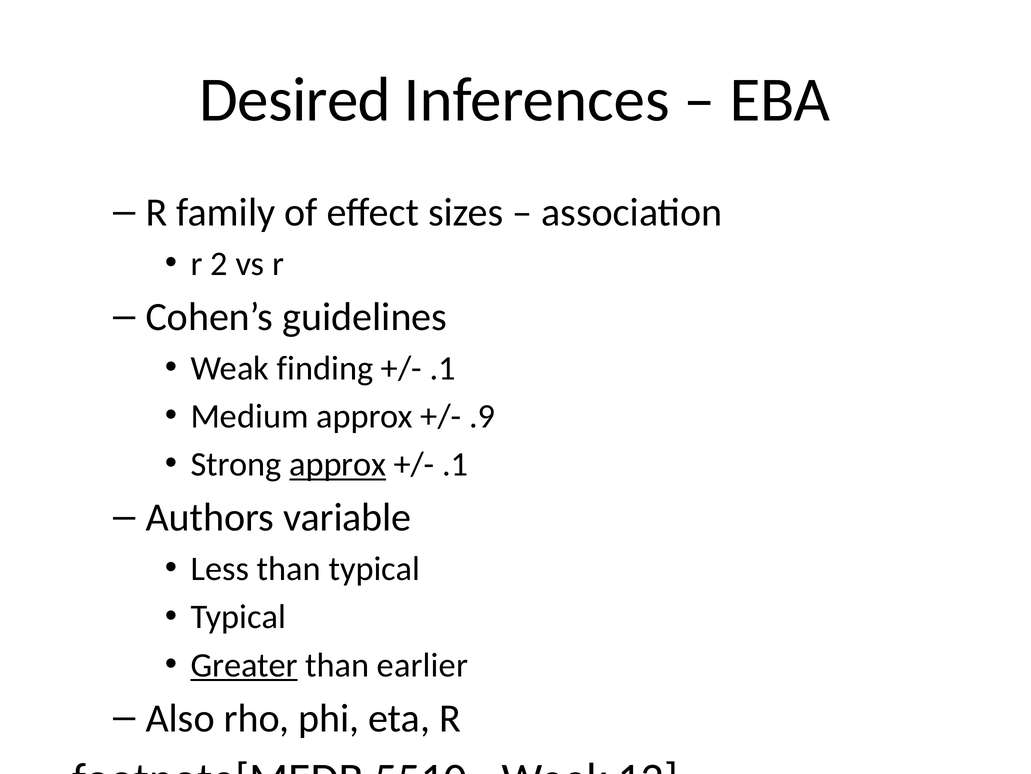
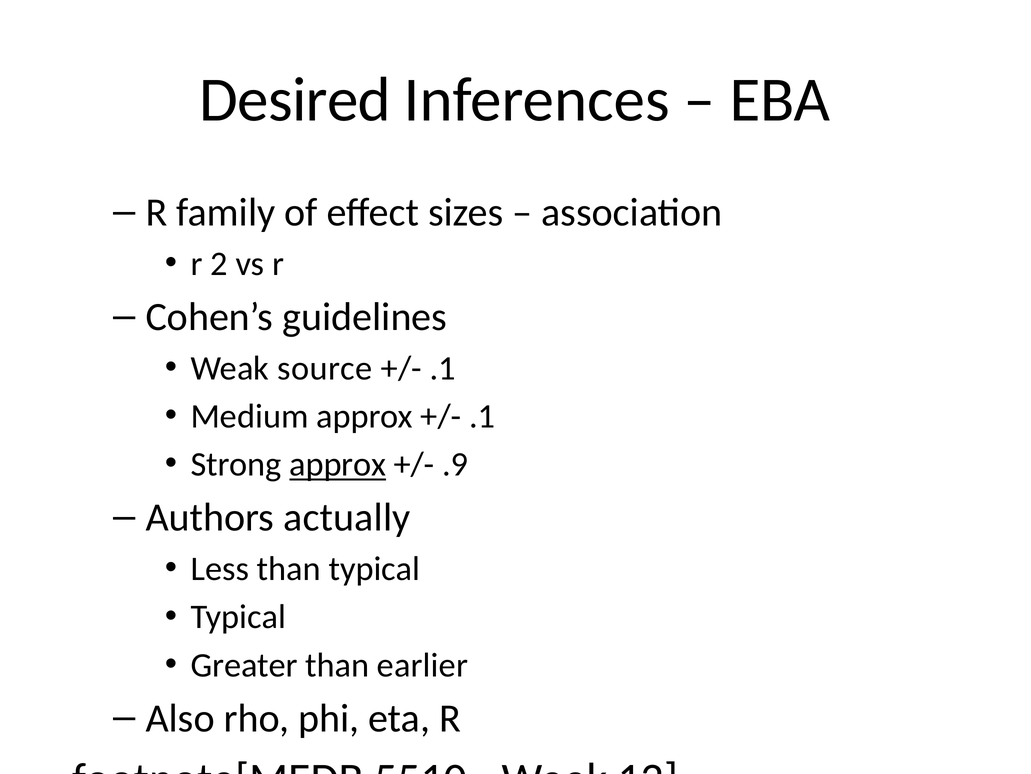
finding: finding -> source
.9 at (482, 416): .9 -> .1
.1 at (455, 464): .1 -> .9
variable: variable -> actually
Greater underline: present -> none
